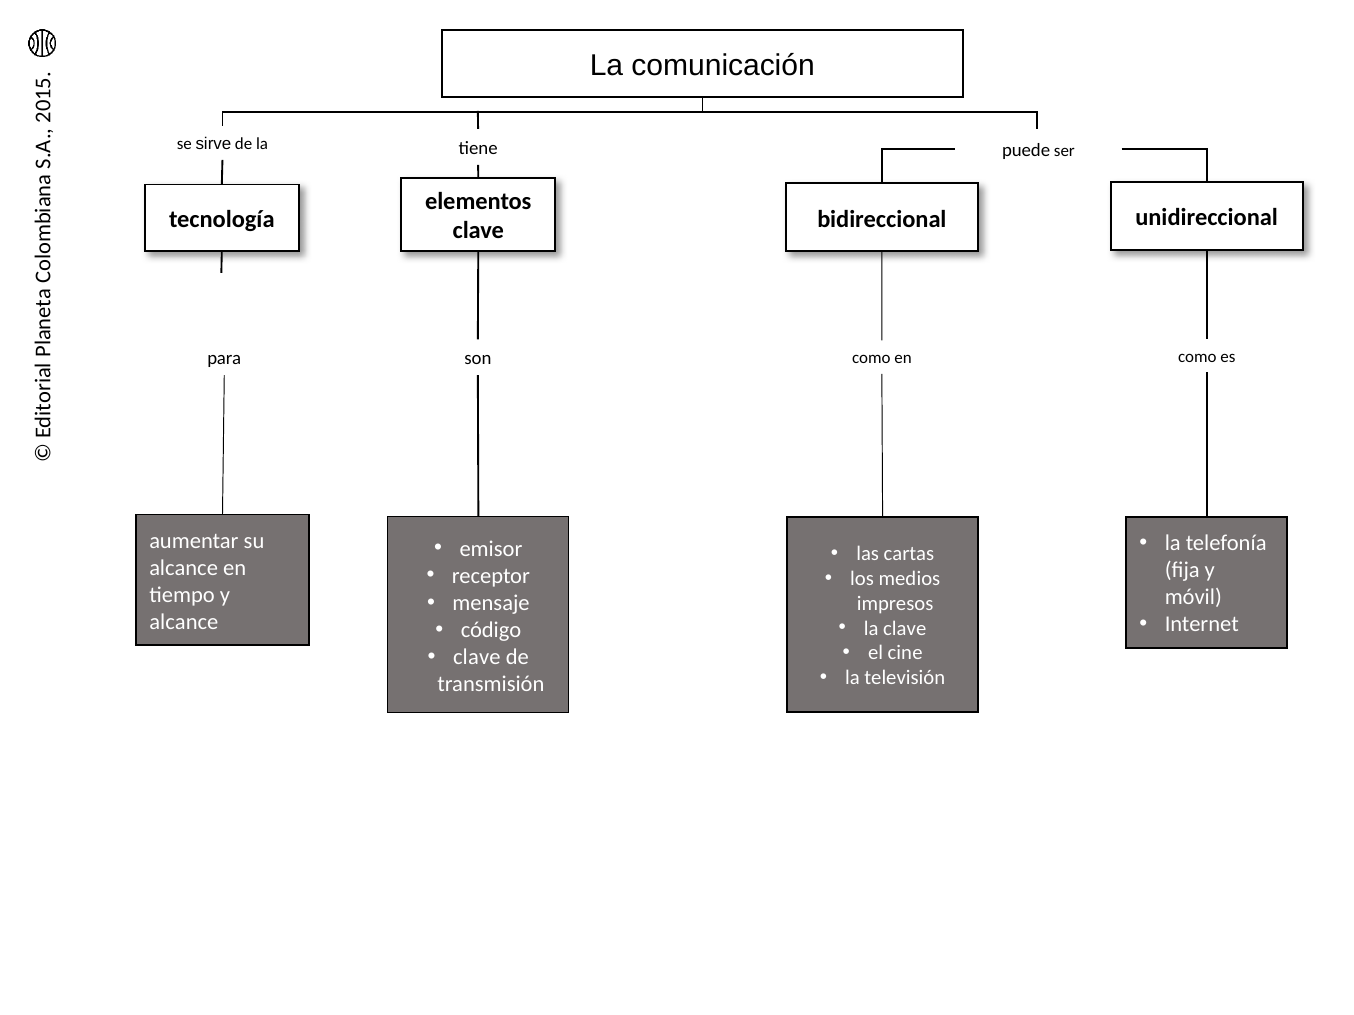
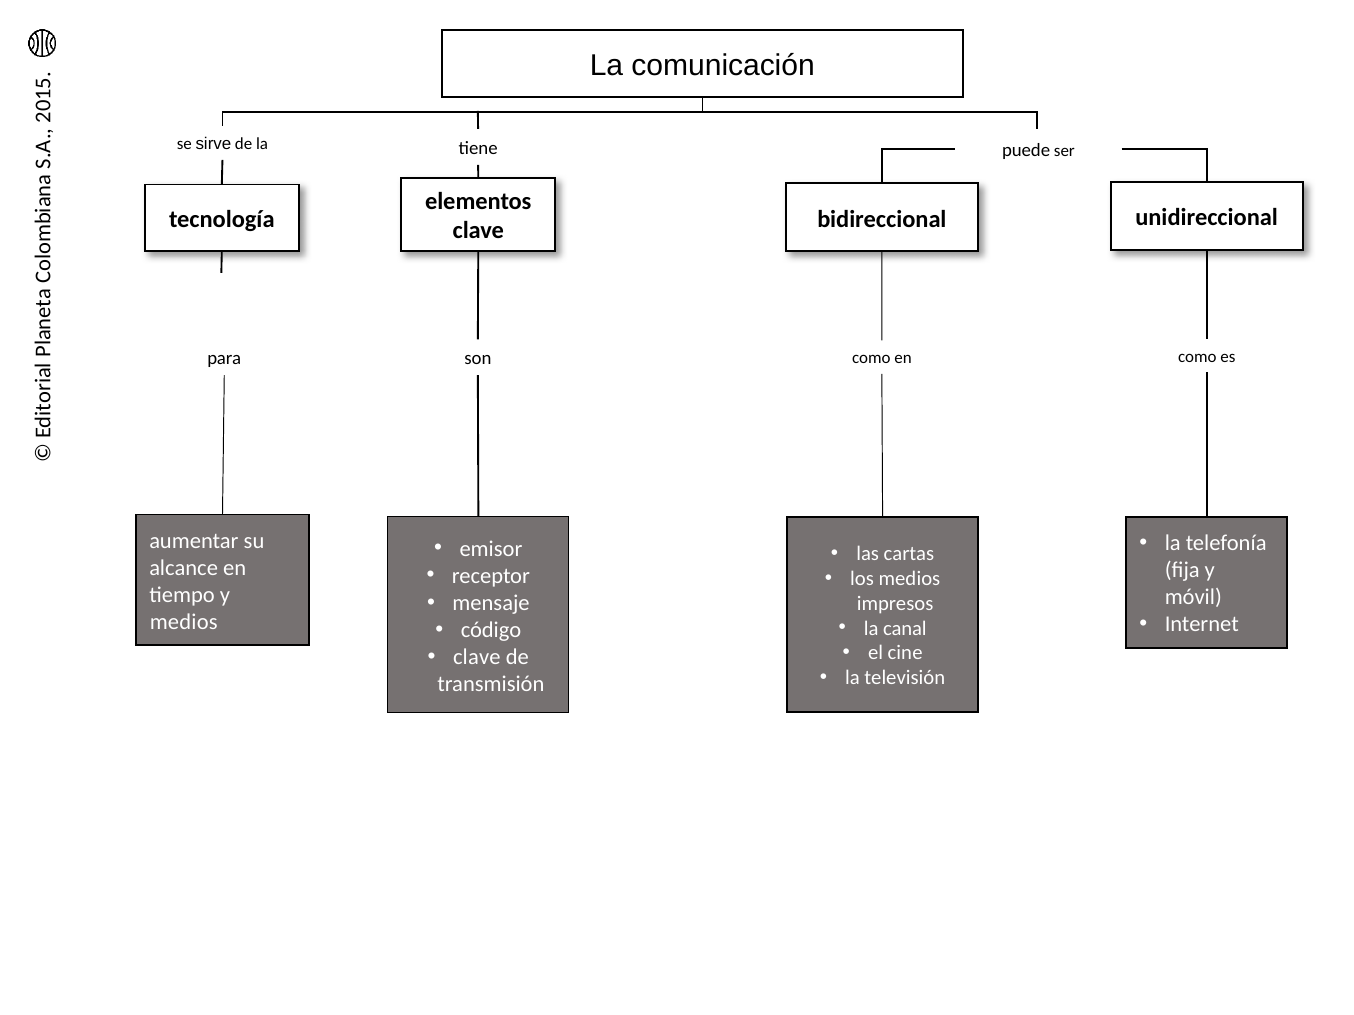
alcance at (184, 622): alcance -> medios
la clave: clave -> canal
